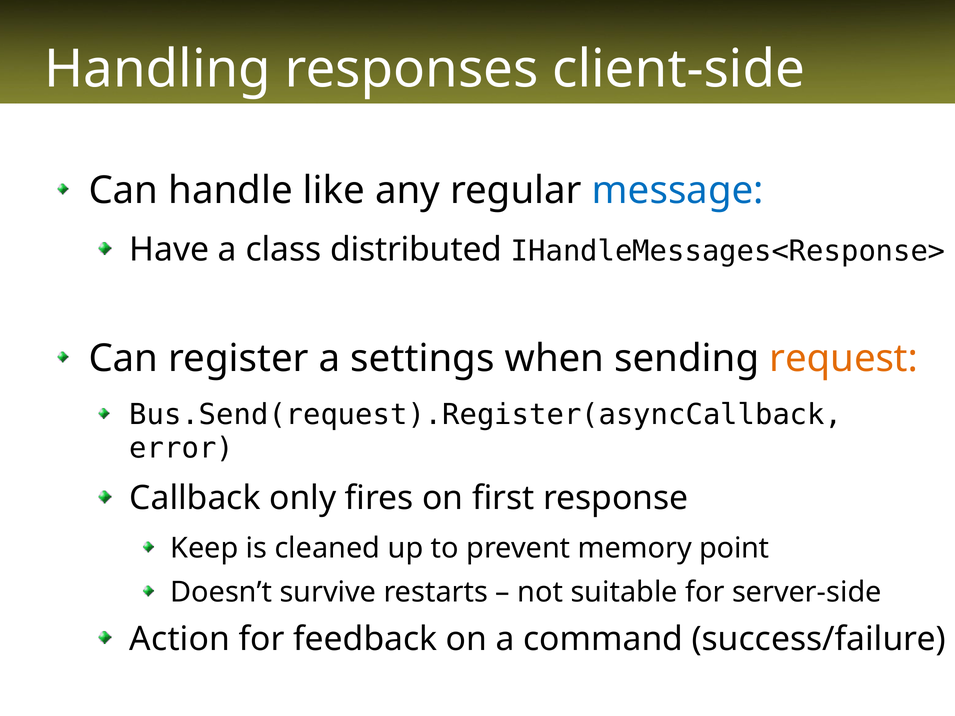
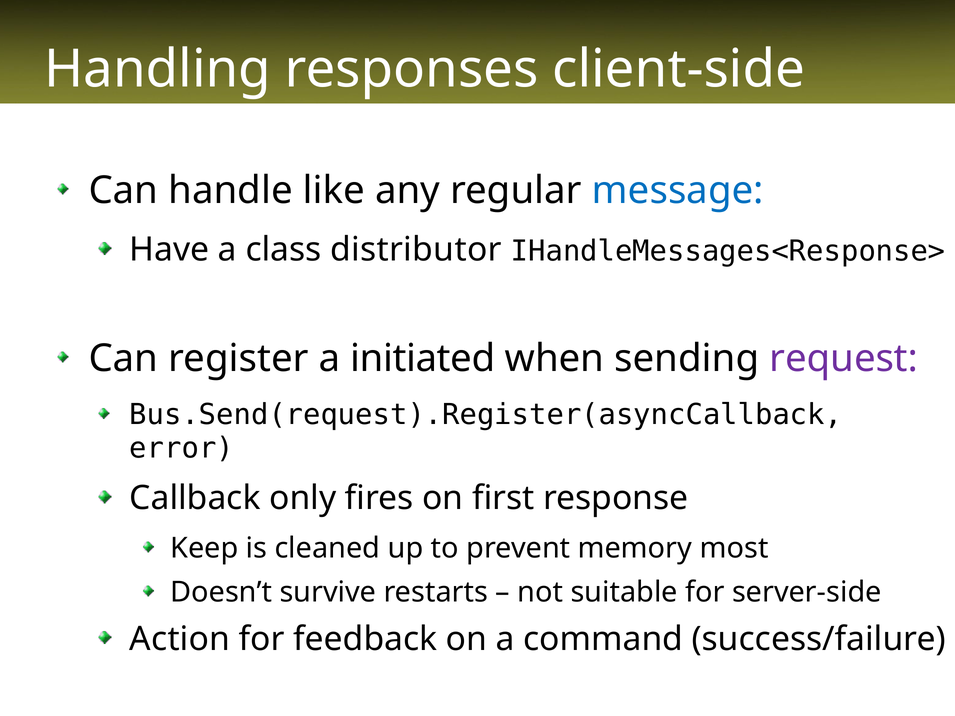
distributed: distributed -> distributor
settings: settings -> initiated
request colour: orange -> purple
point: point -> most
